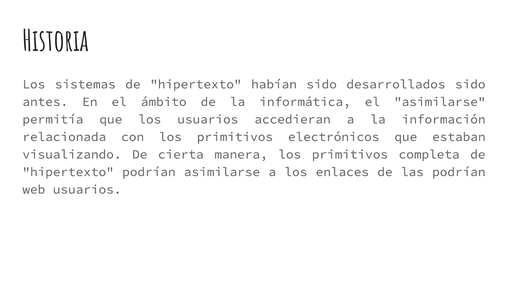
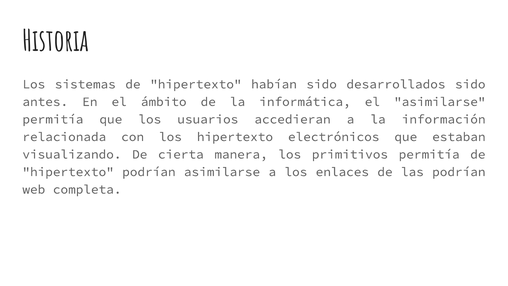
con los primitivos: primitivos -> hipertexto
primitivos completa: completa -> permitía
web usuarios: usuarios -> completa
